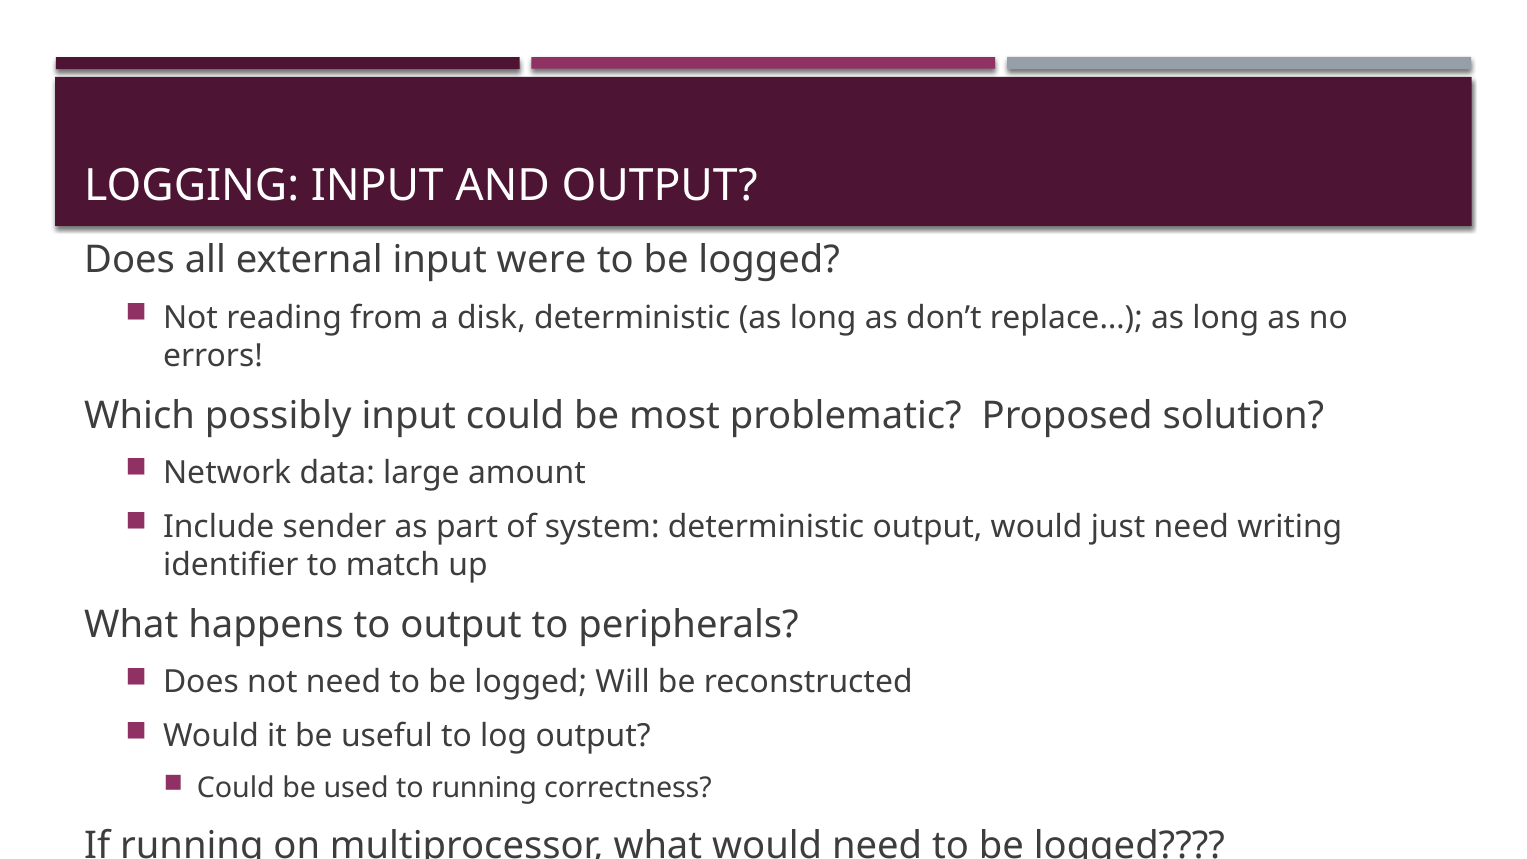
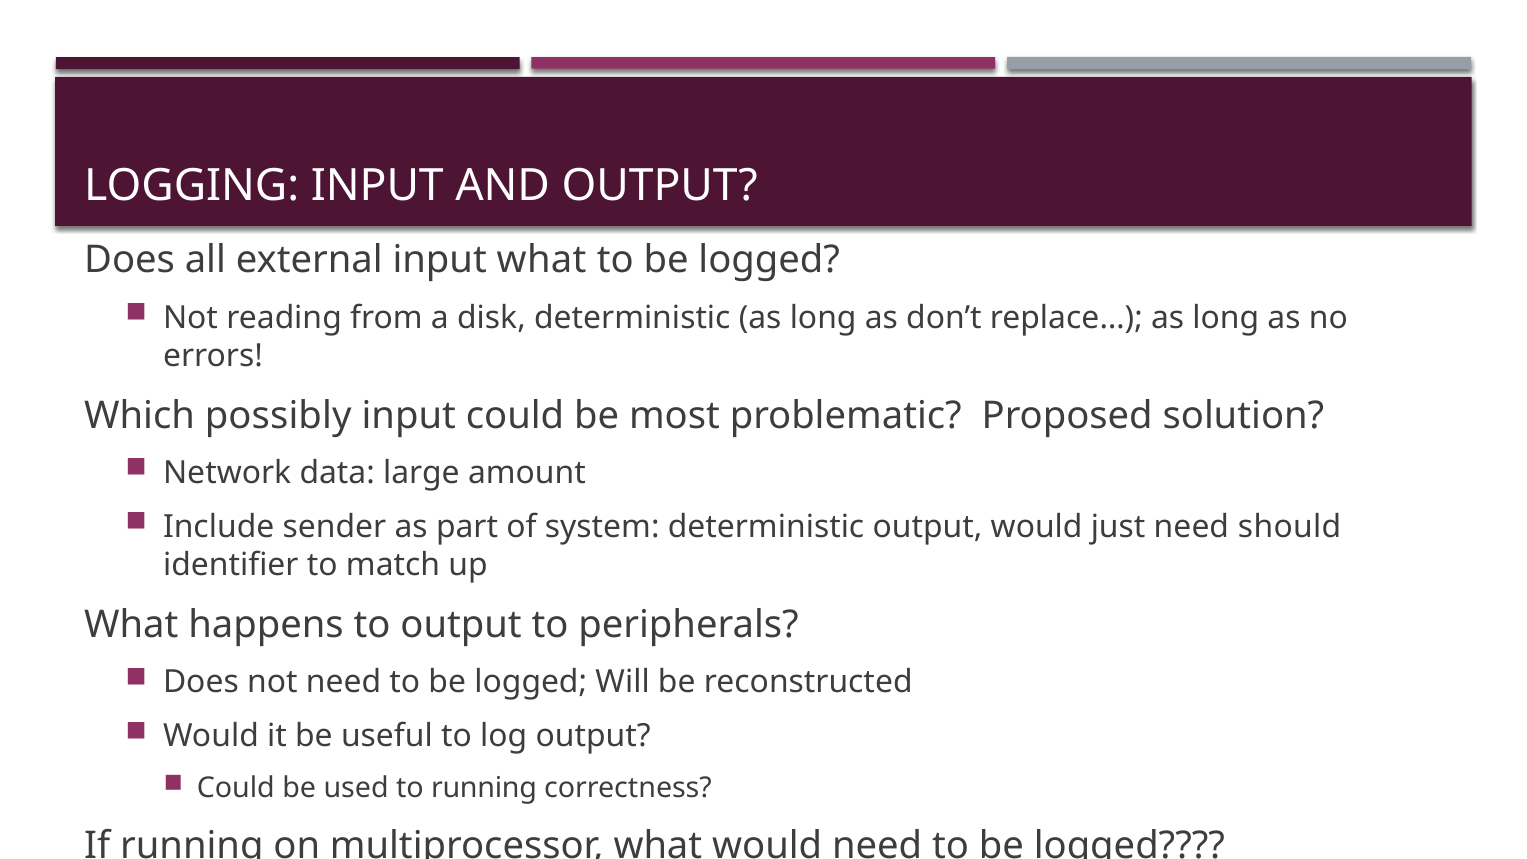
input were: were -> what
writing: writing -> should
